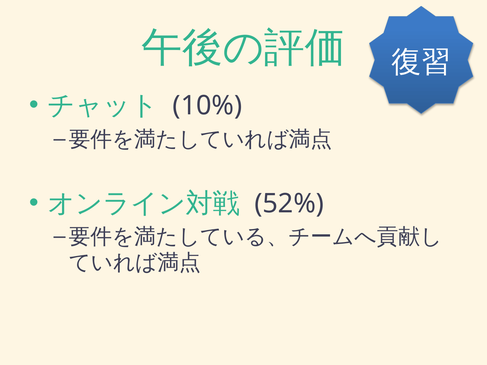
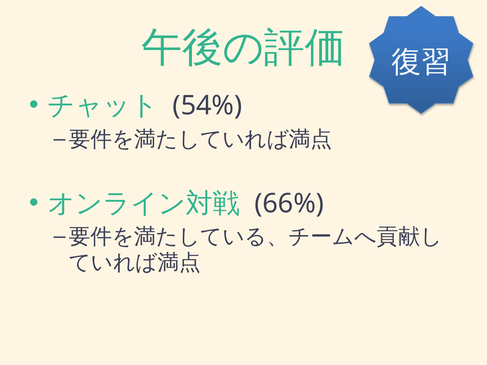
10%: 10% -> 54%
52%: 52% -> 66%
